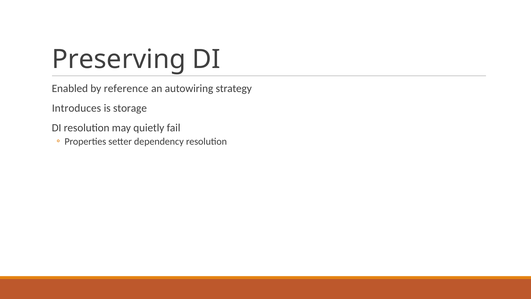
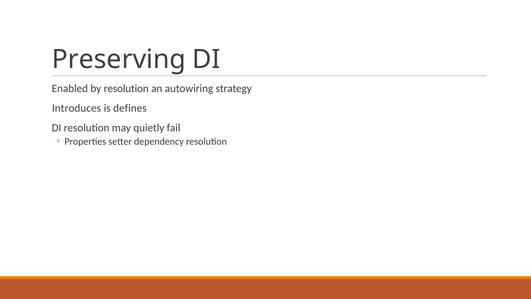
by reference: reference -> resolution
storage: storage -> defines
